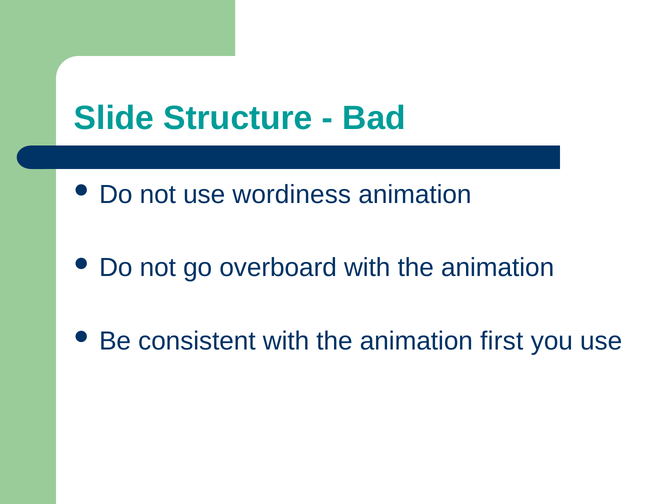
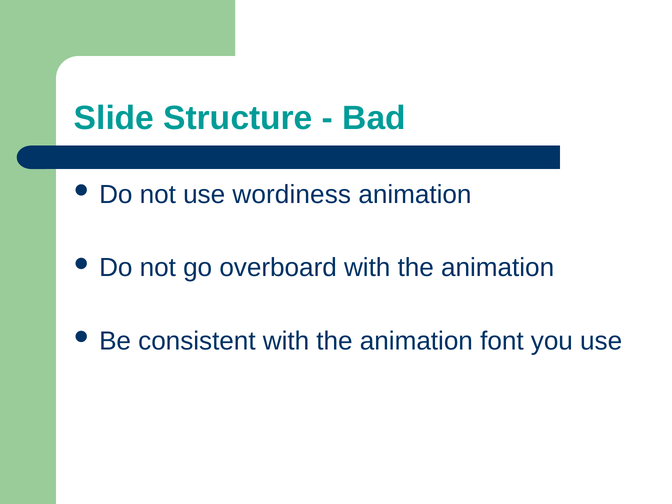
first: first -> font
